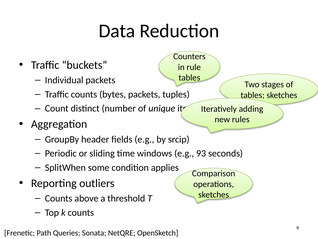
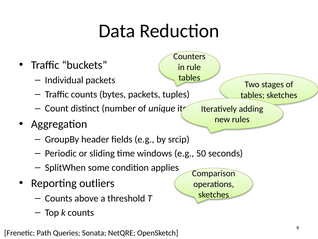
93: 93 -> 50
